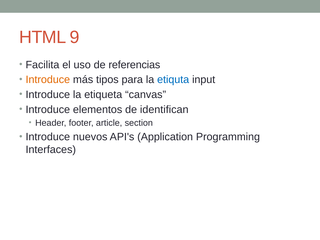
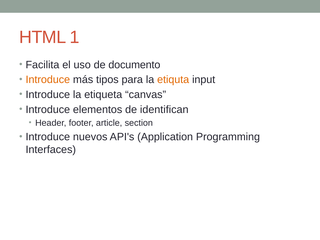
9: 9 -> 1
referencias: referencias -> documento
etiquta colour: blue -> orange
